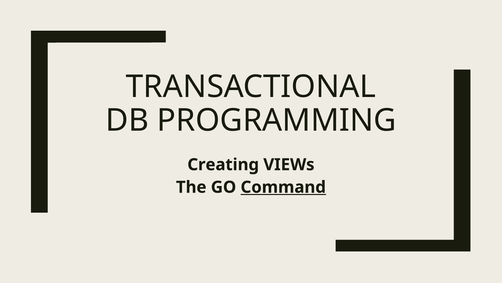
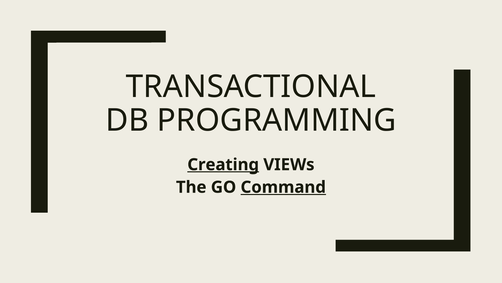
Creating underline: none -> present
